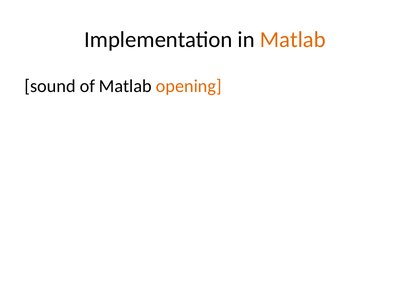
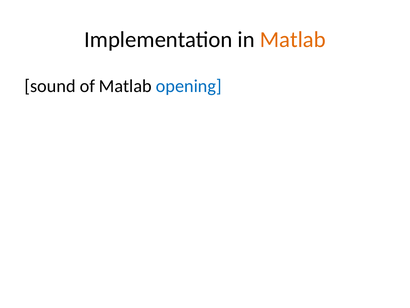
opening colour: orange -> blue
